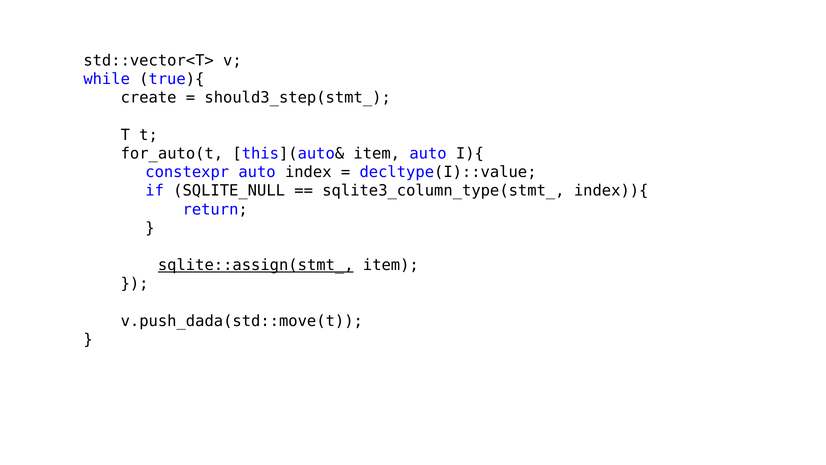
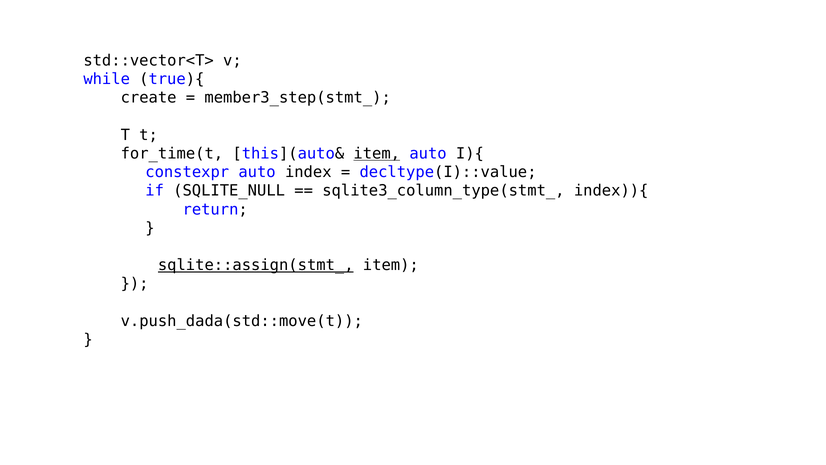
should3_step(stmt_: should3_step(stmt_ -> member3_step(stmt_
for_auto(t: for_auto(t -> for_time(t
item at (377, 153) underline: none -> present
